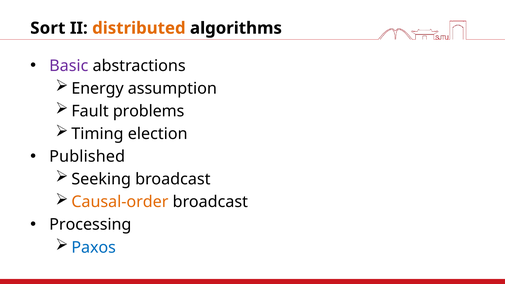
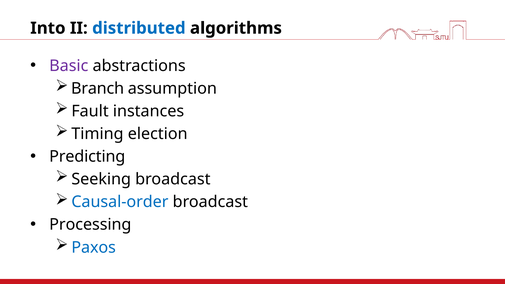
Sort: Sort -> Into
distributed colour: orange -> blue
Energy: Energy -> Branch
problems: problems -> instances
Published: Published -> Predicting
Causal-order colour: orange -> blue
